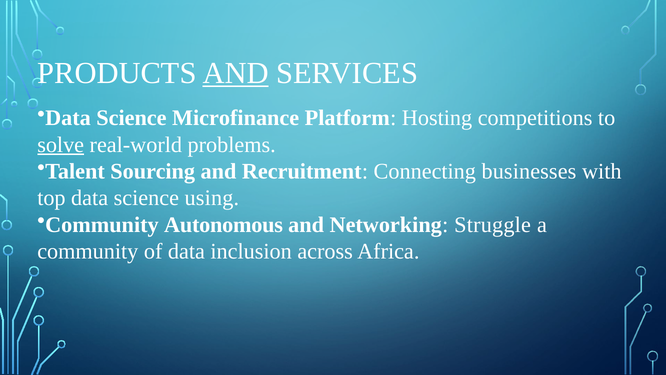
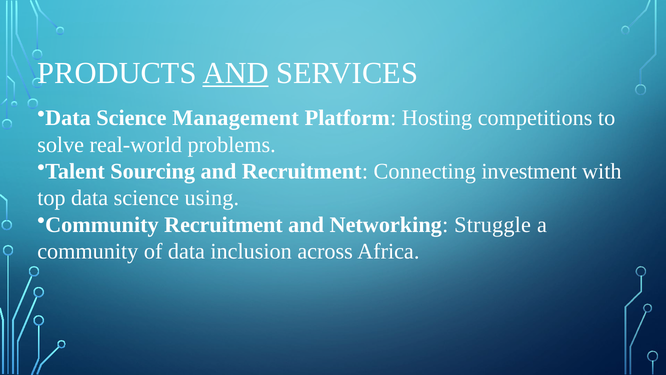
Microfinance: Microfinance -> Management
solve underline: present -> none
businesses: businesses -> investment
Community Autonomous: Autonomous -> Recruitment
